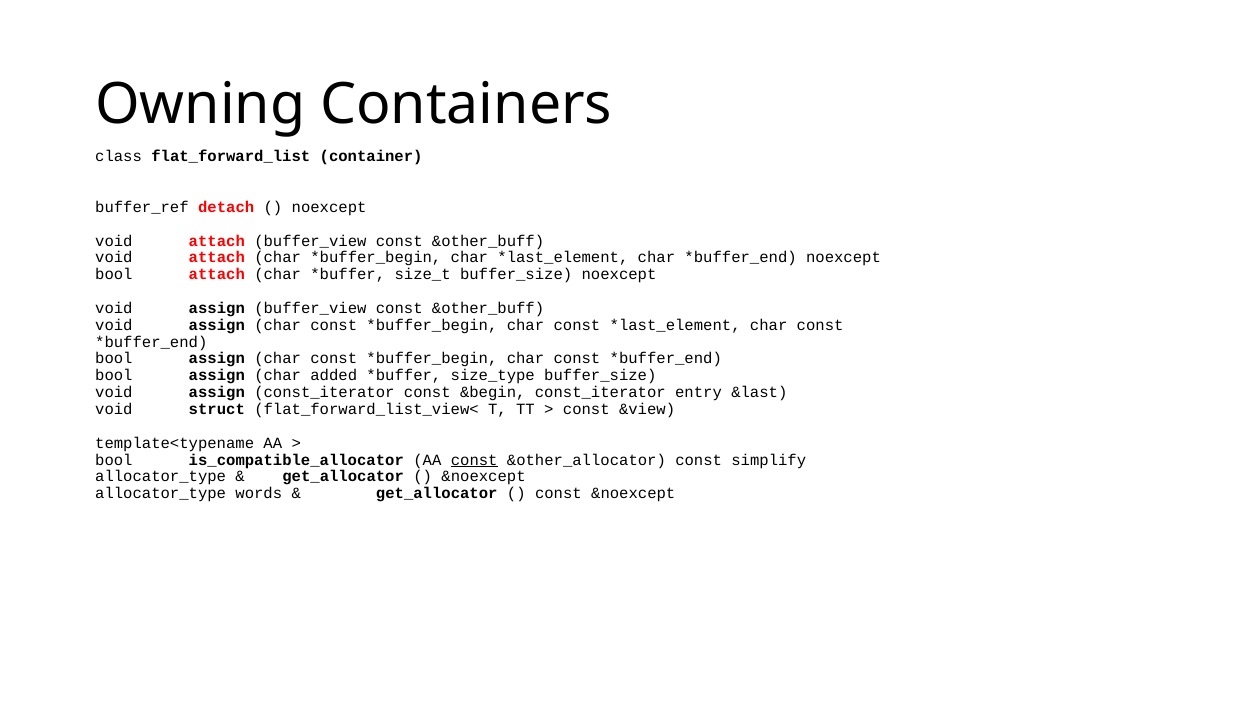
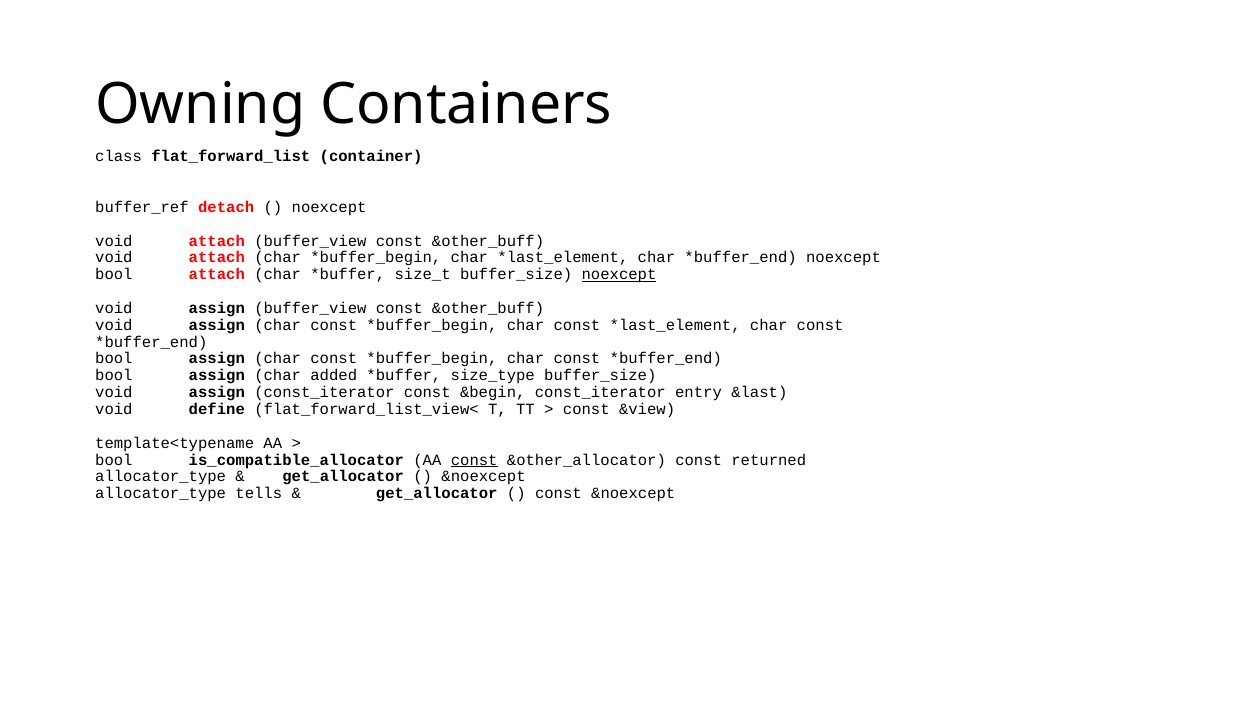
noexcept at (619, 275) underline: none -> present
struct: struct -> define
simplify: simplify -> returned
words: words -> tells
